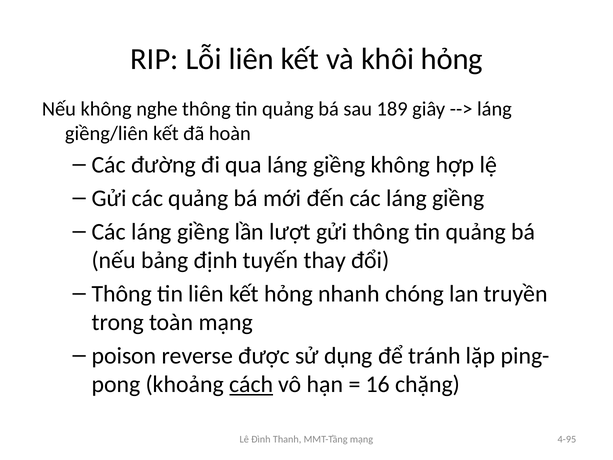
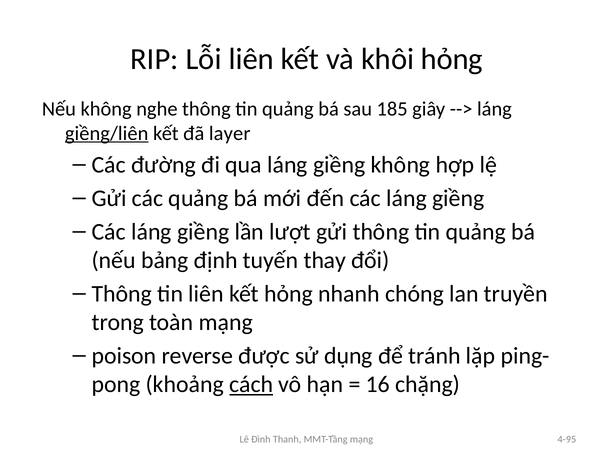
189: 189 -> 185
giềng/liên underline: none -> present
hoàn: hoàn -> layer
